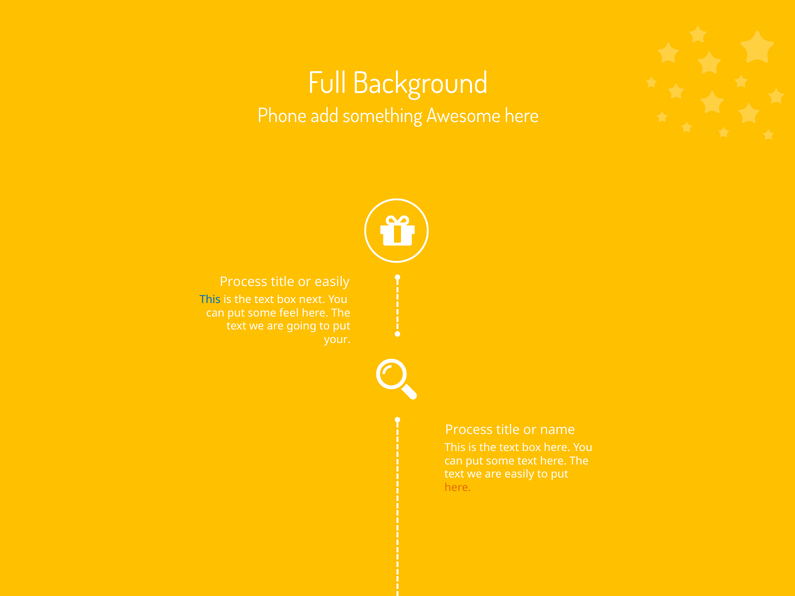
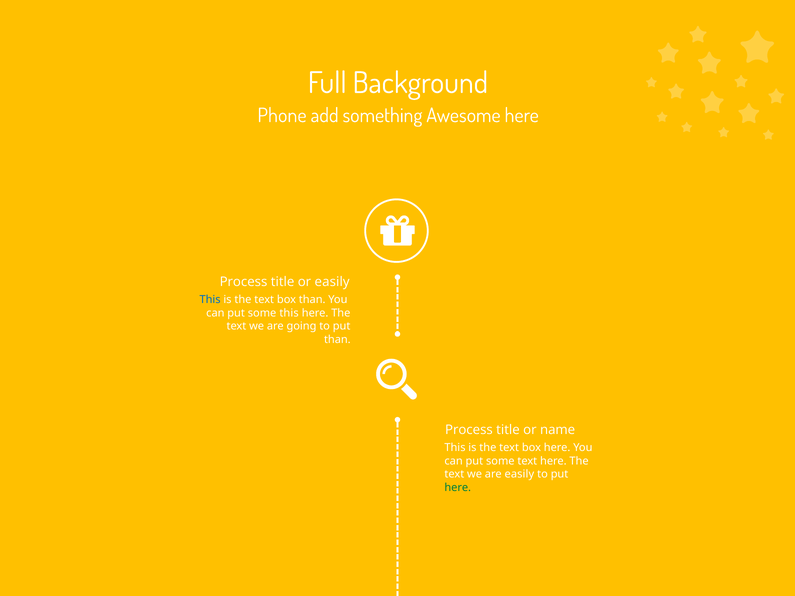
box next: next -> than
some feel: feel -> this
your at (337, 340): your -> than
here at (458, 488) colour: orange -> green
